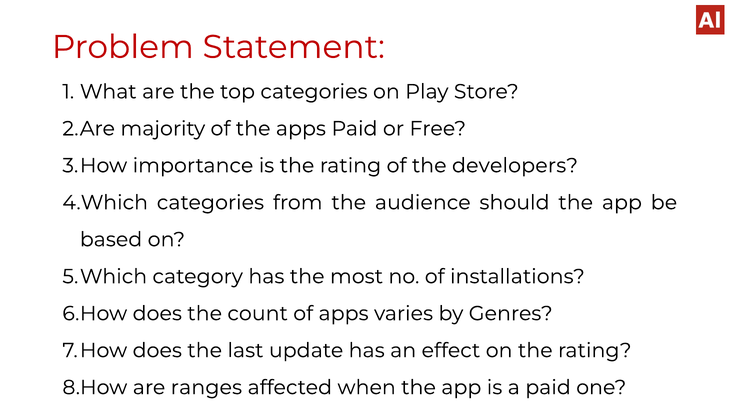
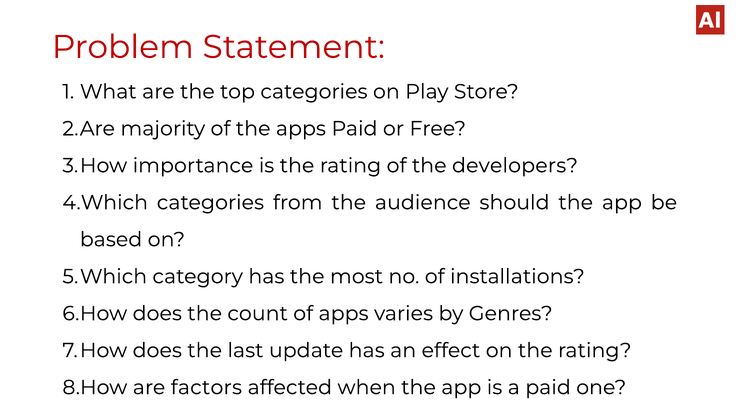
ranges: ranges -> factors
